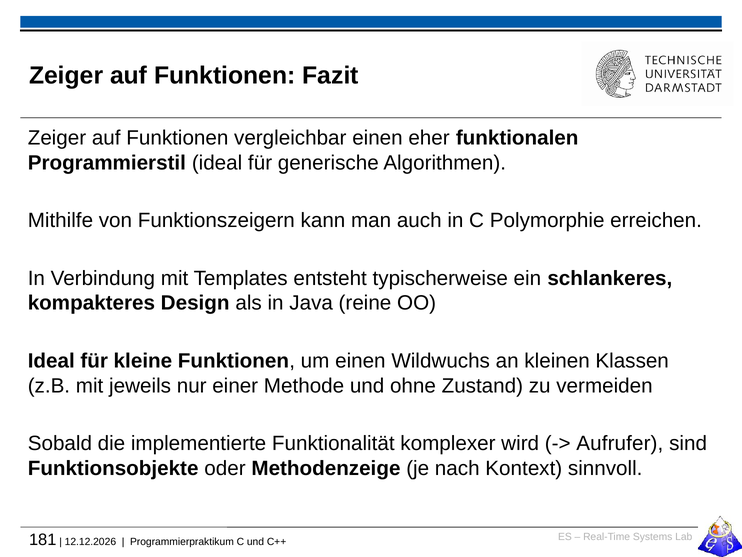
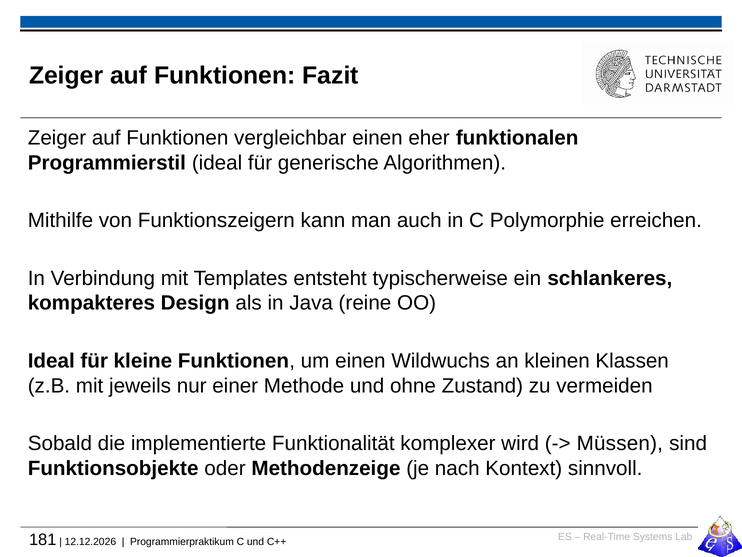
Aufrufer: Aufrufer -> Müssen
